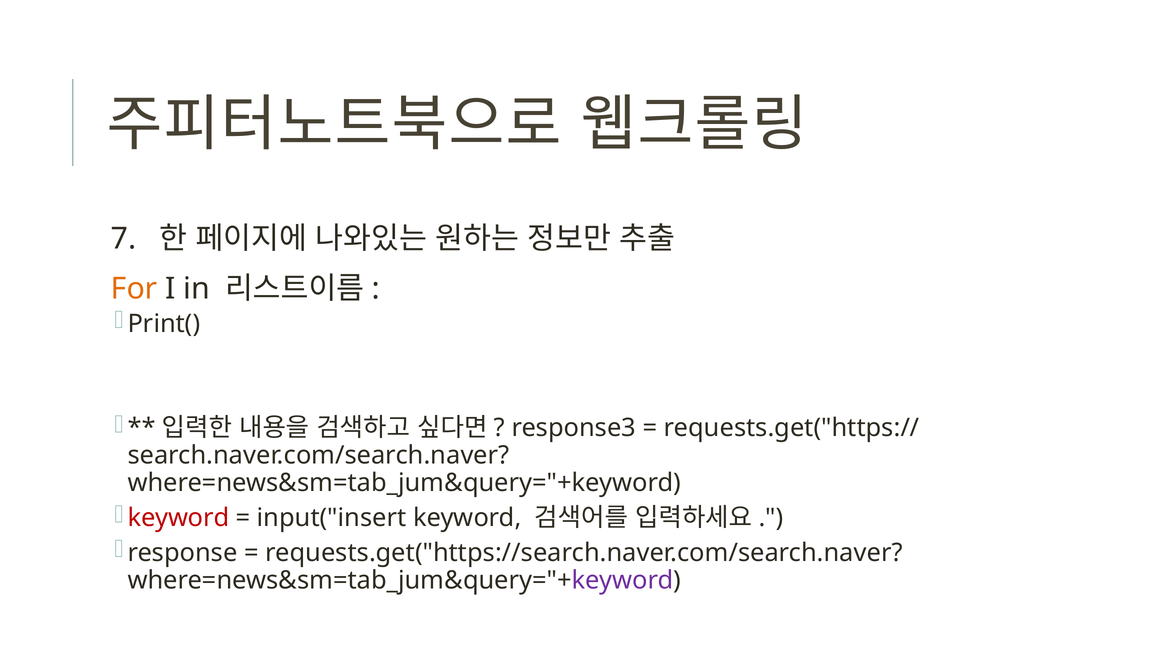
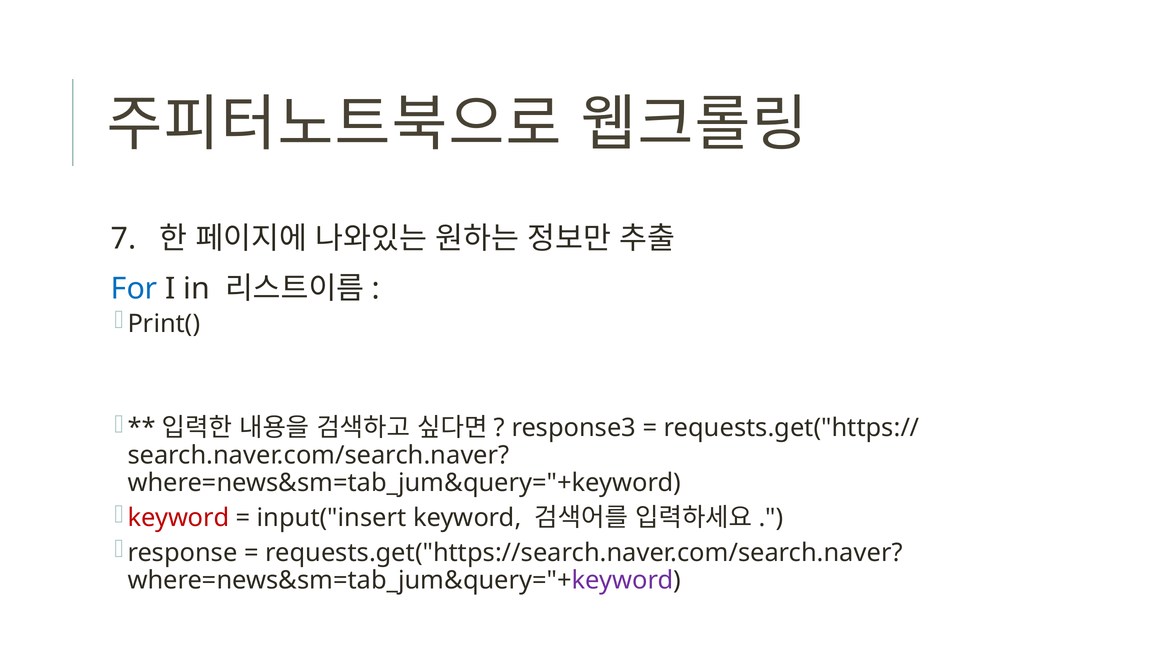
For colour: orange -> blue
